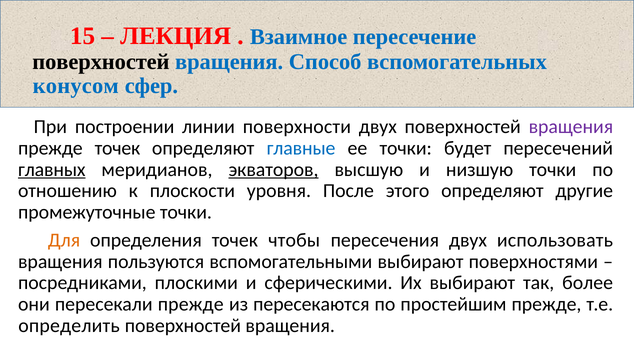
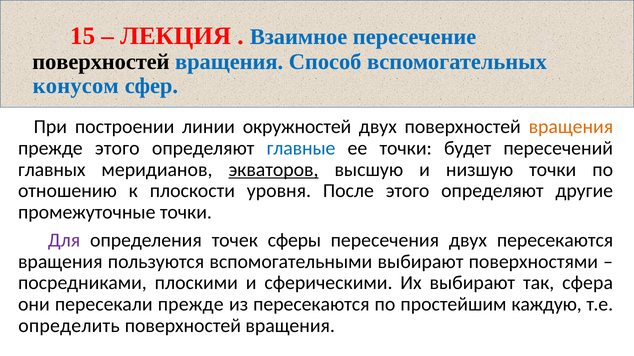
поверхности: поверхности -> окружностей
вращения at (571, 127) colour: purple -> orange
прежде точек: точек -> этого
главных underline: present -> none
Для colour: orange -> purple
чтобы: чтобы -> сферы
двух использовать: использовать -> пересекаются
более: более -> сфера
простейшим прежде: прежде -> каждую
